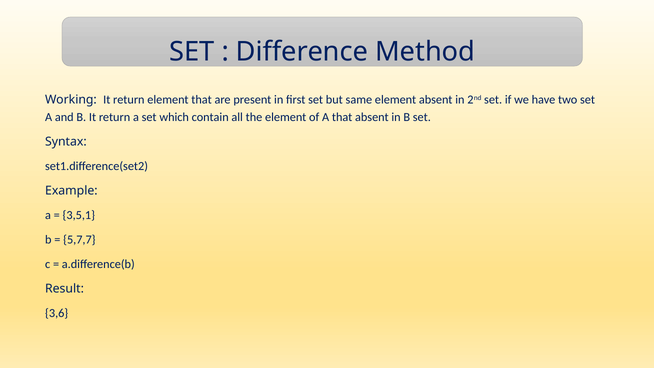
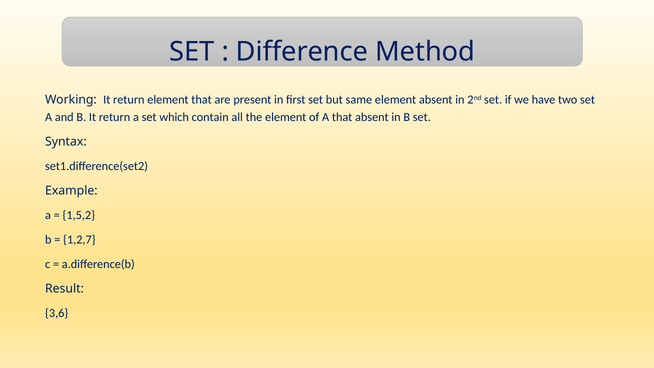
3,5,1: 3,5,1 -> 1,5,2
5,7,7: 5,7,7 -> 1,2,7
